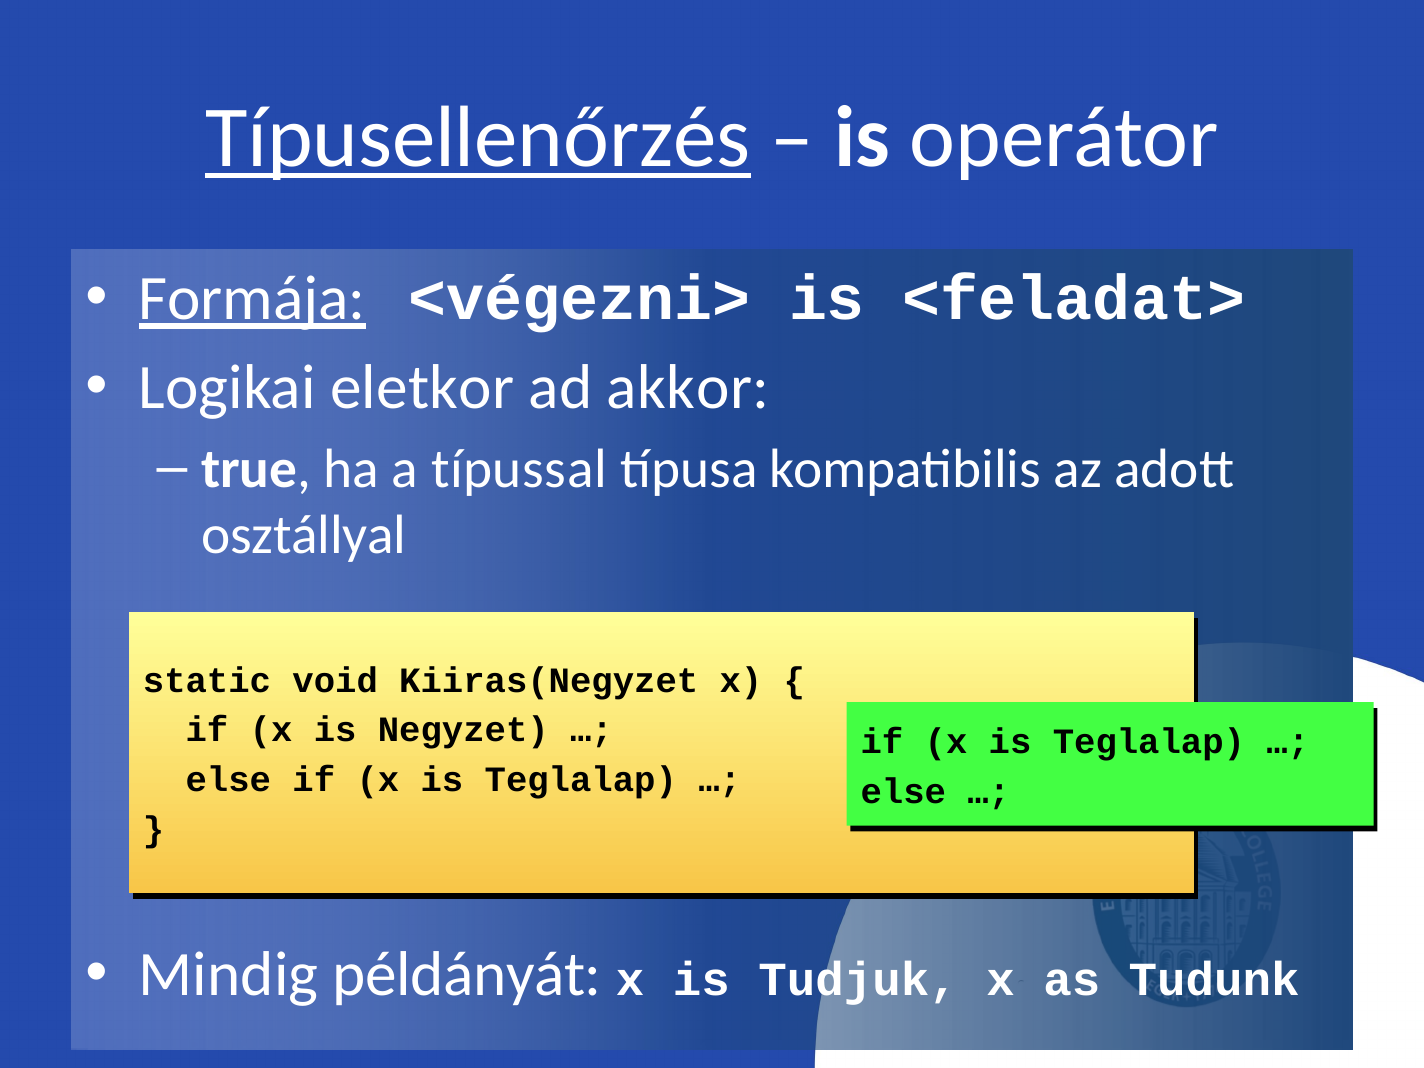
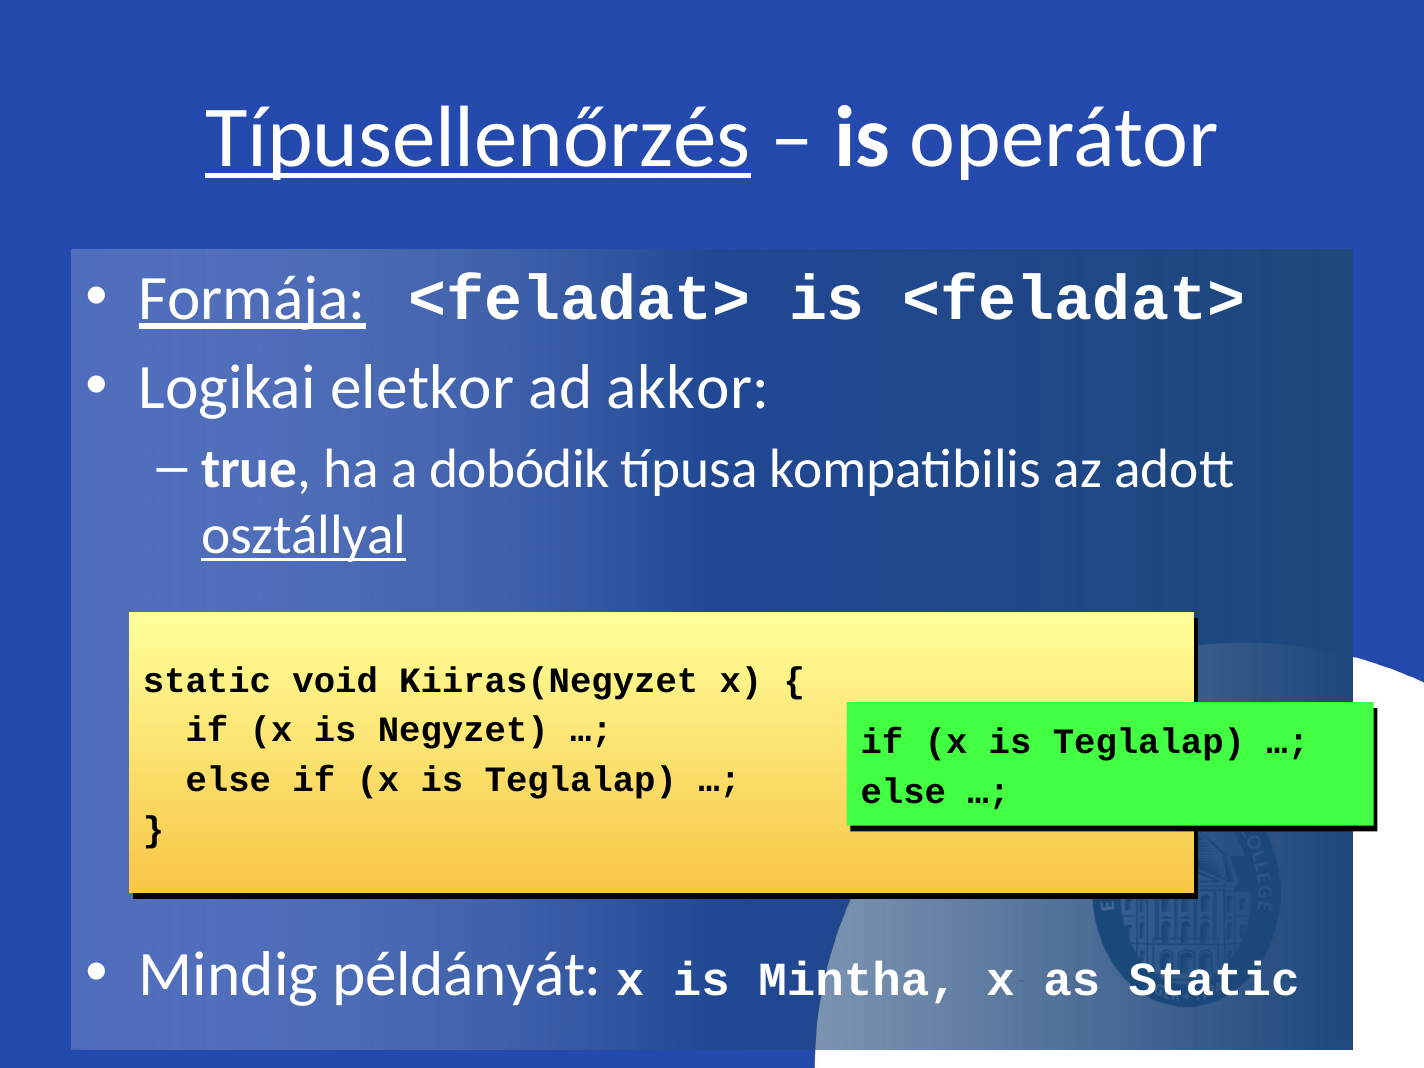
<végezni> at (580, 299): <végezni> -> <feladat>
típussal: típussal -> dobódik
osztállyal underline: none -> present
Tudjuk: Tudjuk -> Mintha
as Tudunk: Tudunk -> Static
